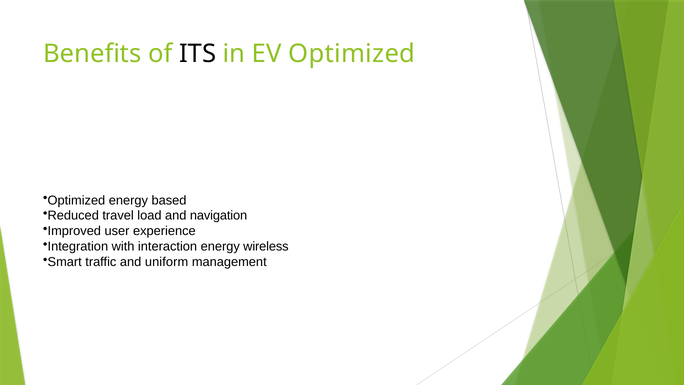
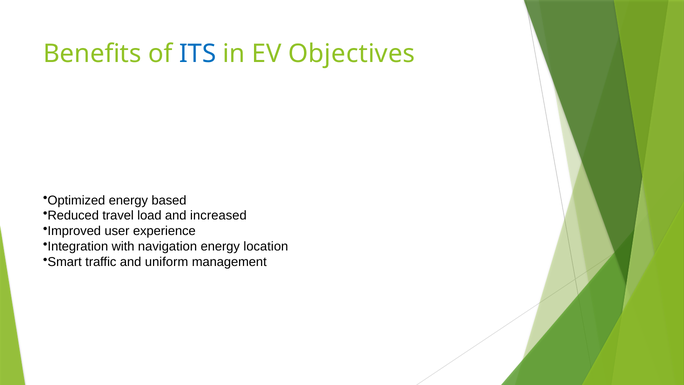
ITS colour: black -> blue
EV Optimized: Optimized -> Objectives
navigation: navigation -> increased
interaction: interaction -> navigation
wireless: wireless -> location
